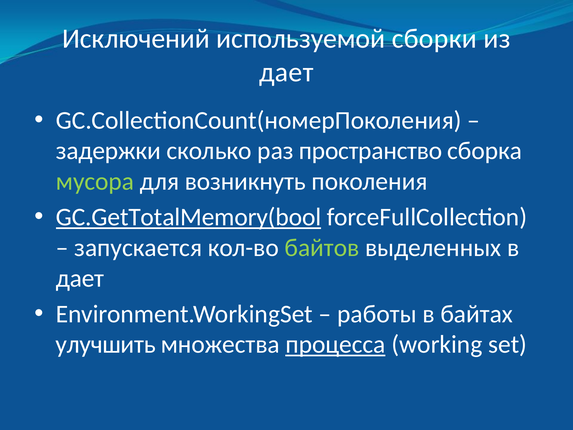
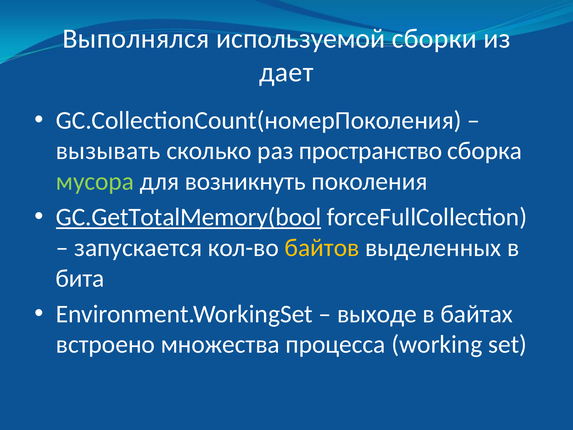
Исключений: Исключений -> Выполнялся
задержки: задержки -> вызывать
байтов colour: light green -> yellow
дает at (80, 278): дает -> бита
работы: работы -> выходе
улучшить: улучшить -> встроено
процесса underline: present -> none
